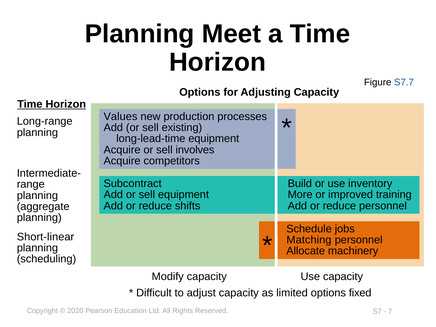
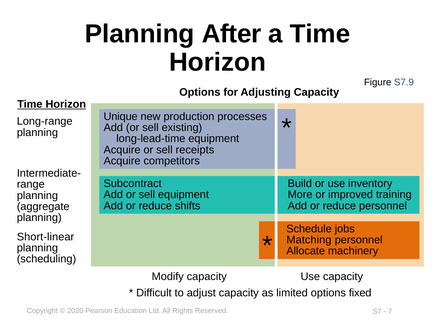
Meet: Meet -> After
S7.7: S7.7 -> S7.9
Values: Values -> Unique
involves: involves -> receipts
